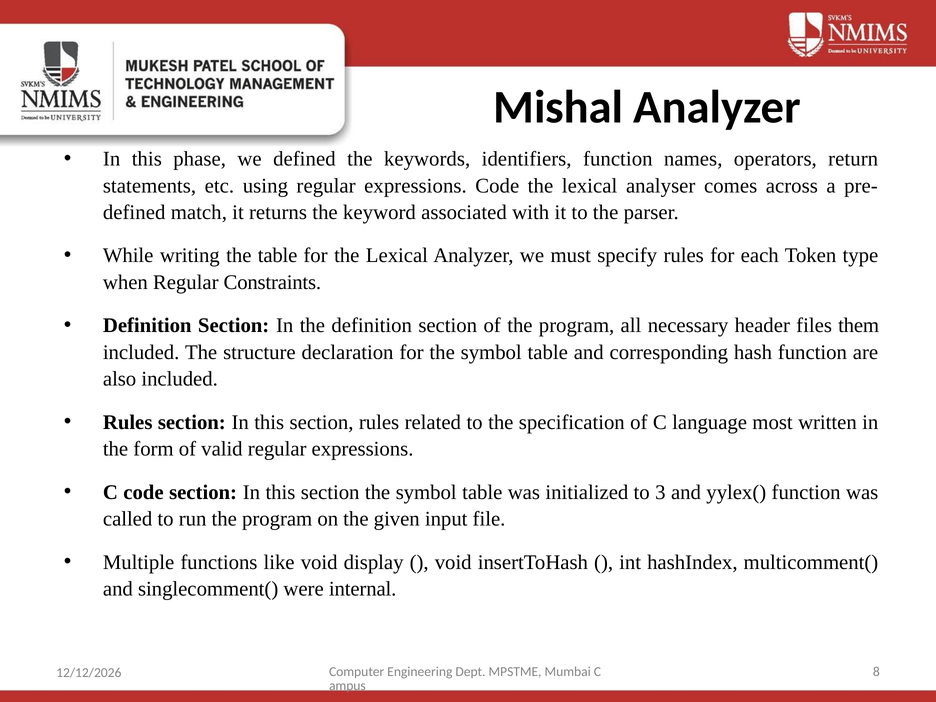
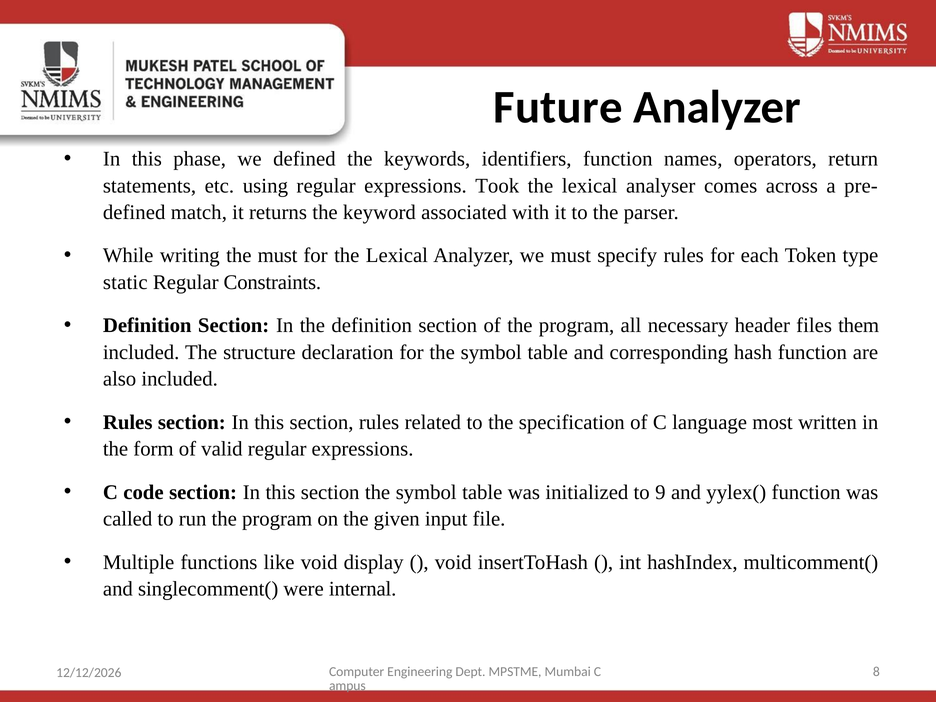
Mishal: Mishal -> Future
expressions Code: Code -> Took
the table: table -> must
when: when -> static
3: 3 -> 9
